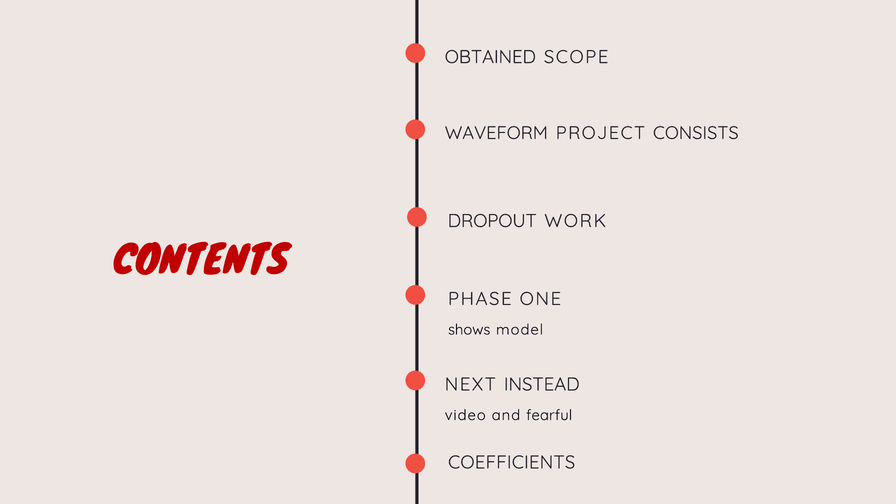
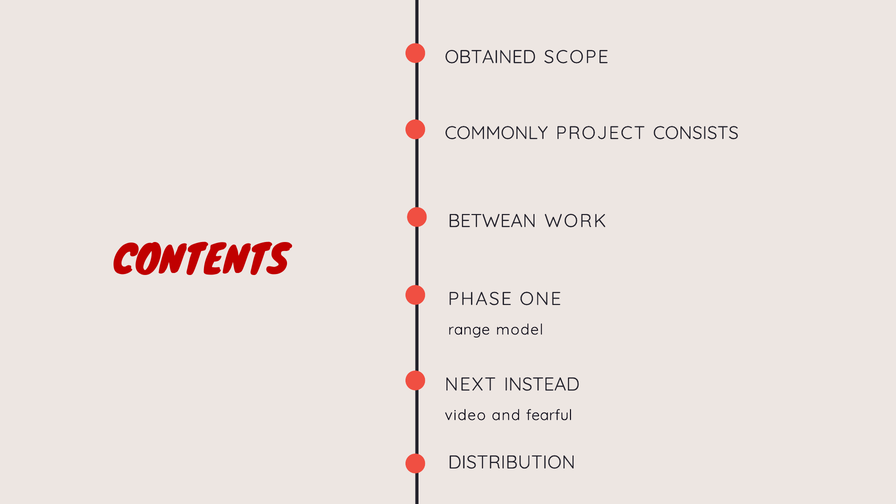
WAVEFORM: WAVEFORM -> COMMONLY
DROPOUT: DROPOUT -> BETWEAN
shows: shows -> range
COEFFICIENTS: COEFFICIENTS -> DISTRIBUTION
